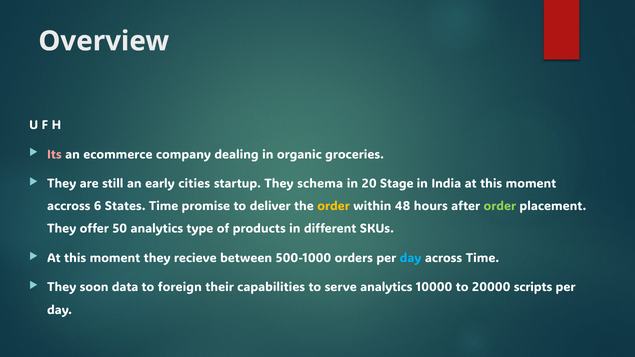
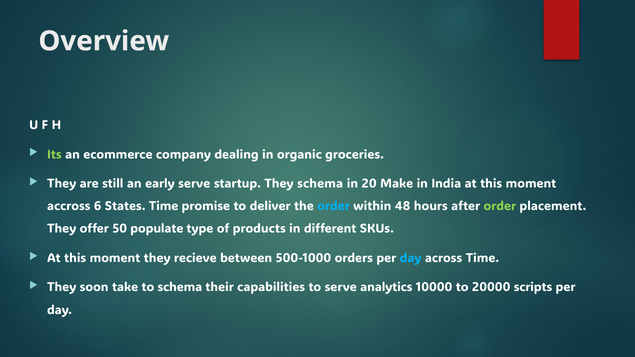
Its colour: pink -> light green
early cities: cities -> serve
Stage: Stage -> Make
order at (334, 206) colour: yellow -> light blue
50 analytics: analytics -> populate
data: data -> take
to foreign: foreign -> schema
